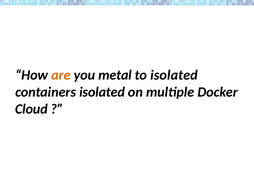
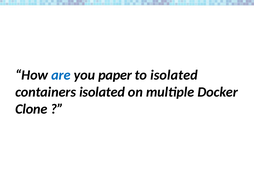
are colour: orange -> blue
metal: metal -> paper
Cloud: Cloud -> Clone
